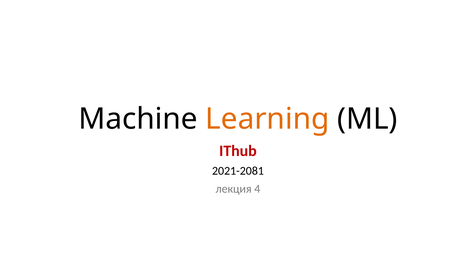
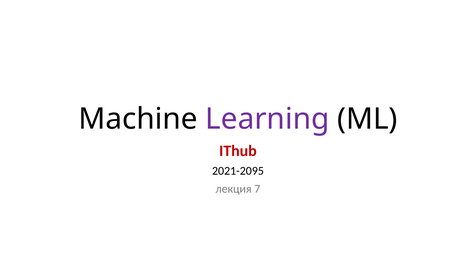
Learning colour: orange -> purple
2021-2081: 2021-2081 -> 2021-2095
4: 4 -> 7
